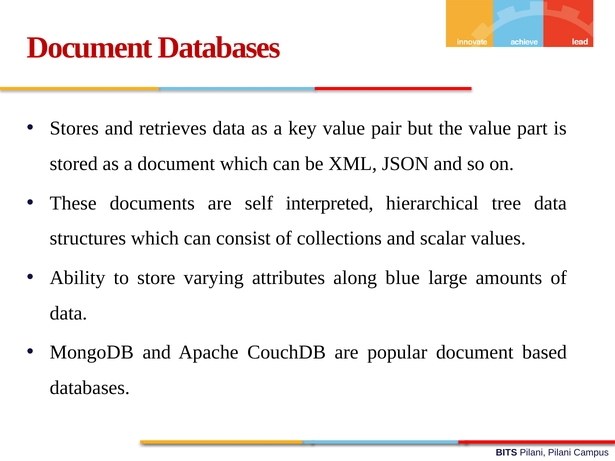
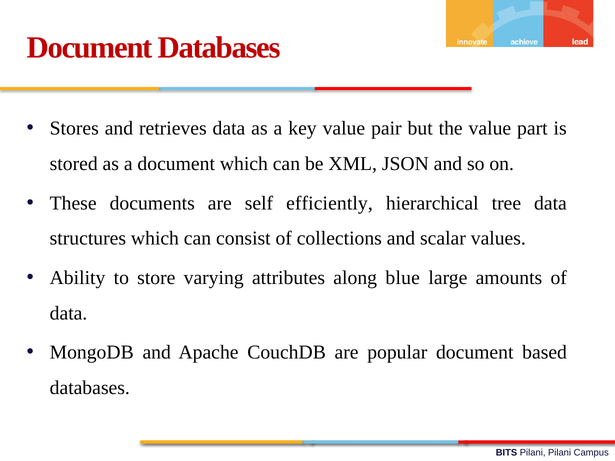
interpreted: interpreted -> efficiently
